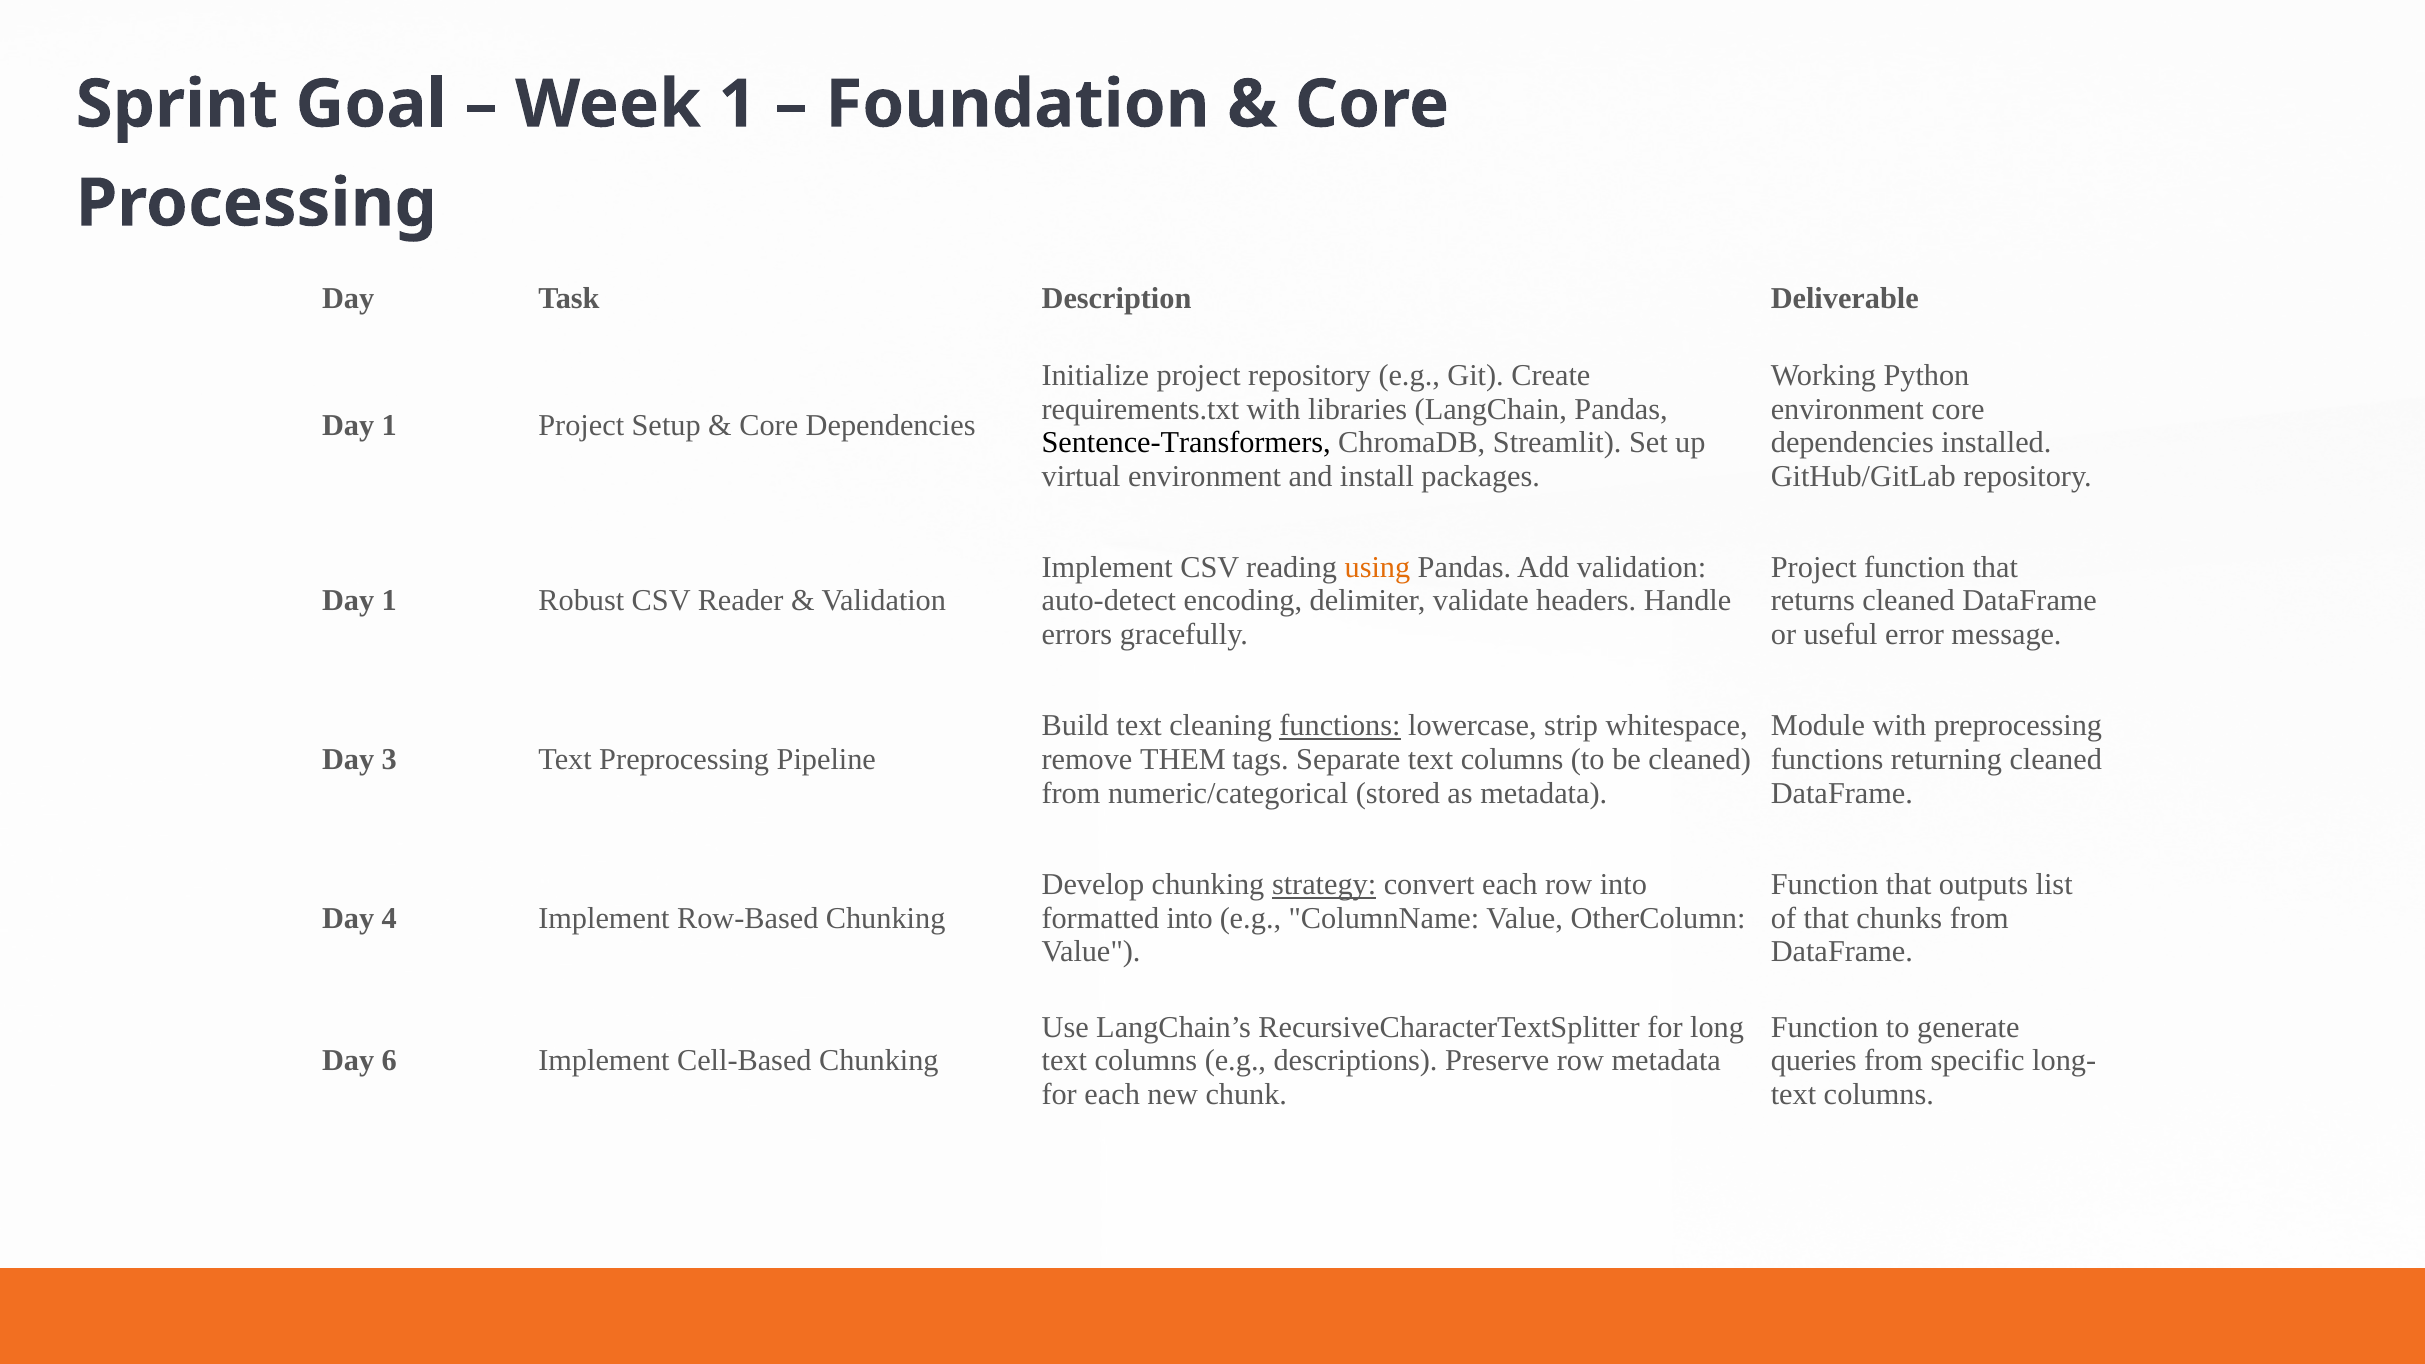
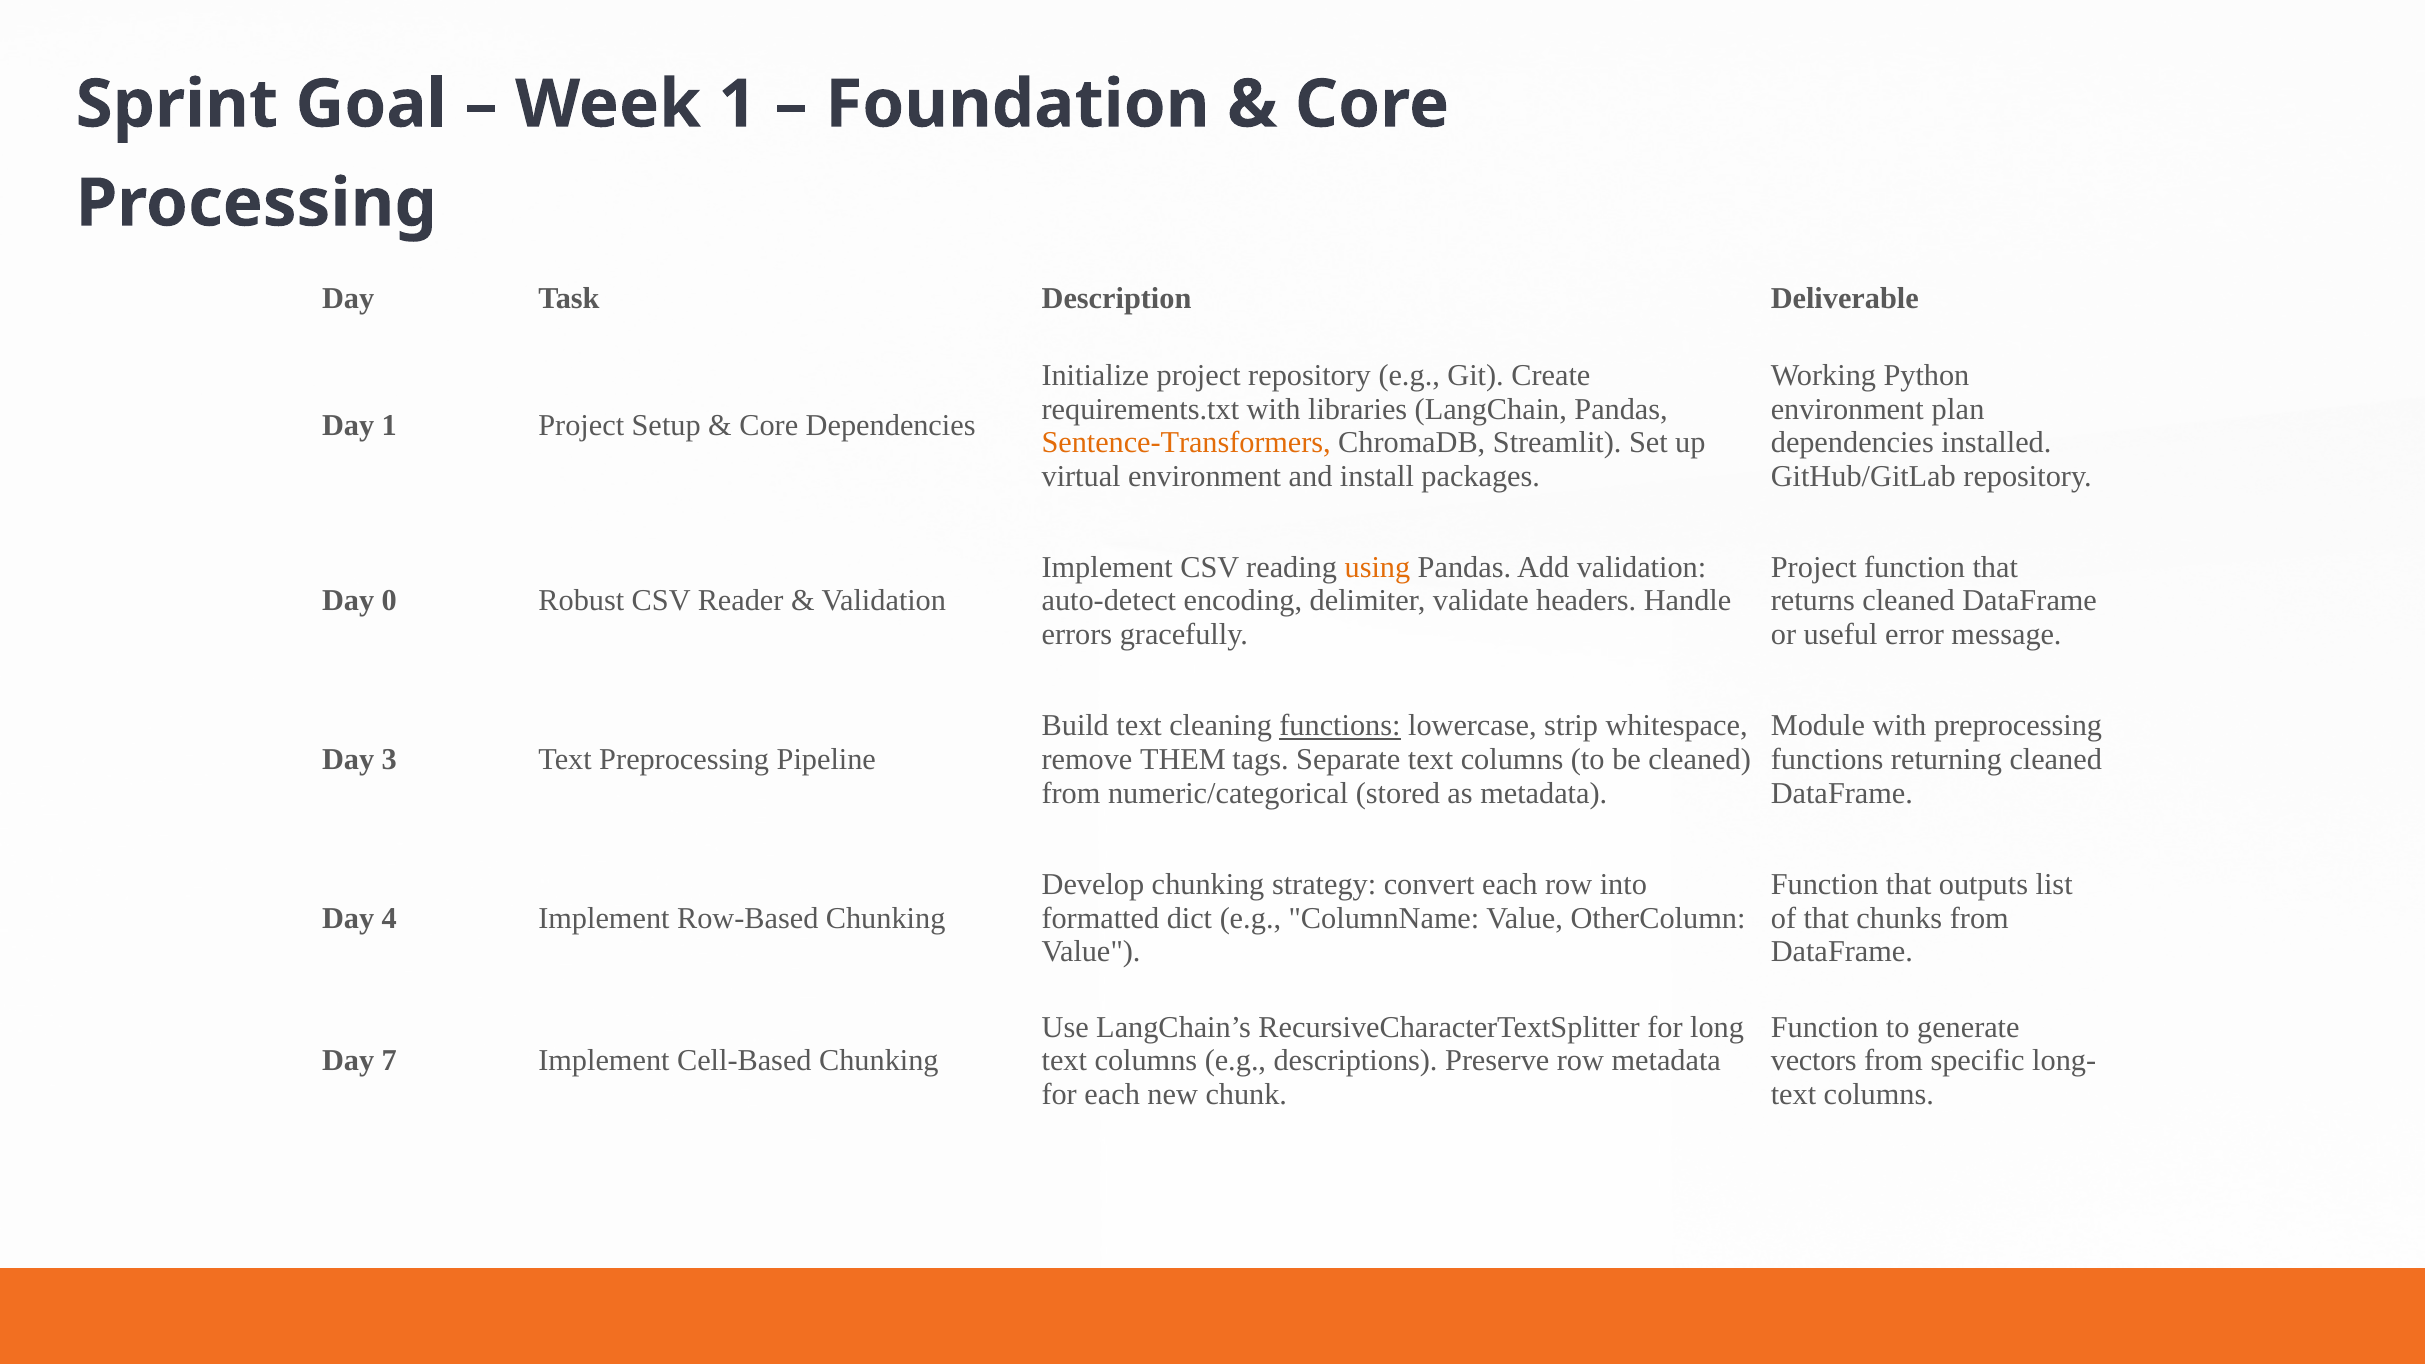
environment core: core -> plan
Sentence-Transformers colour: black -> orange
1 at (389, 601): 1 -> 0
strategy underline: present -> none
formatted into: into -> dict
6: 6 -> 7
queries: queries -> vectors
